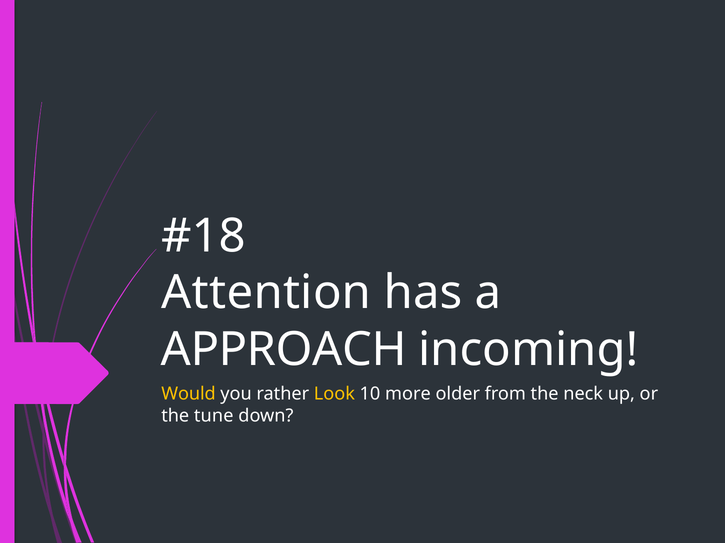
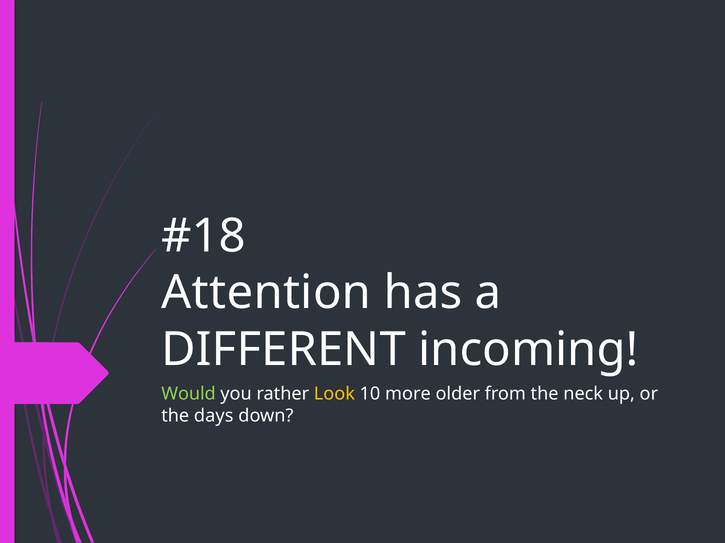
APPROACH: APPROACH -> DIFFERENT
Would colour: yellow -> light green
tune: tune -> days
